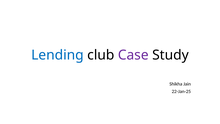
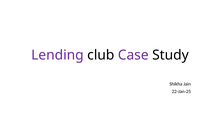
Lending colour: blue -> purple
